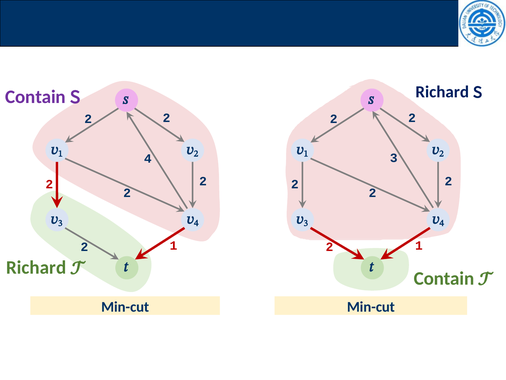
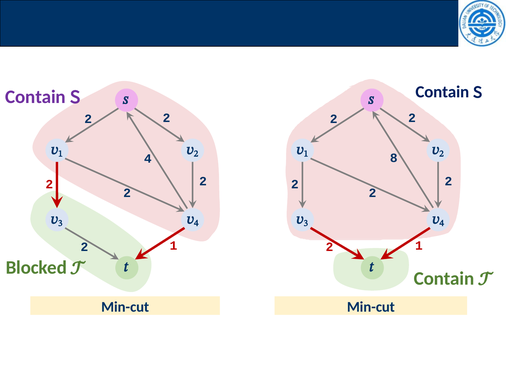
Richard at (442, 92): Richard -> Contain
3: 3 -> 8
Richard at (36, 267): Richard -> Blocked
